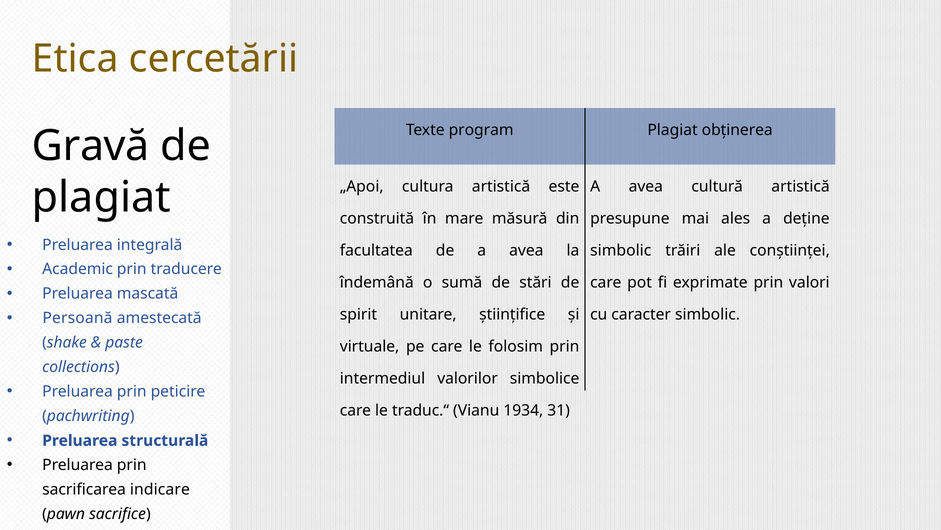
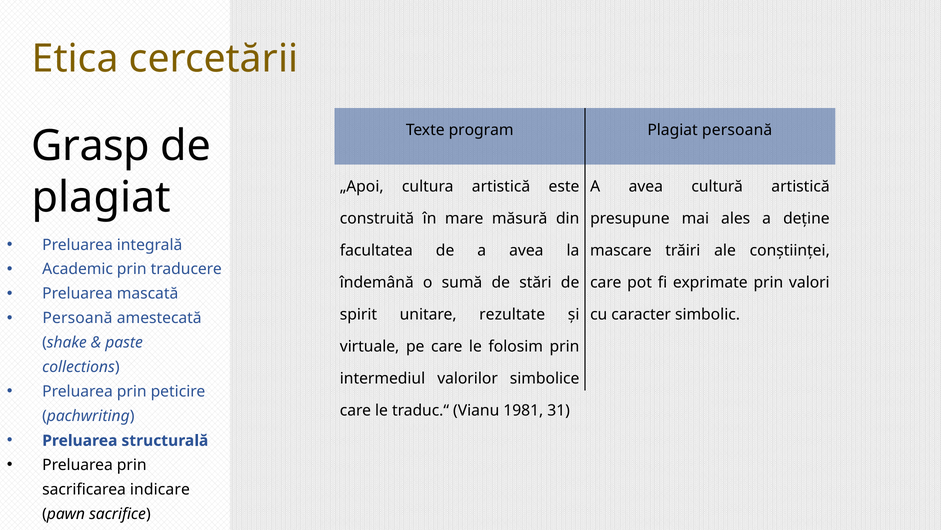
Plagiat obținerea: obținerea -> persoană
Gravă: Gravă -> Grasp
simbolic at (621, 250): simbolic -> mascare
științifice: științifice -> rezultate
1934: 1934 -> 1981
